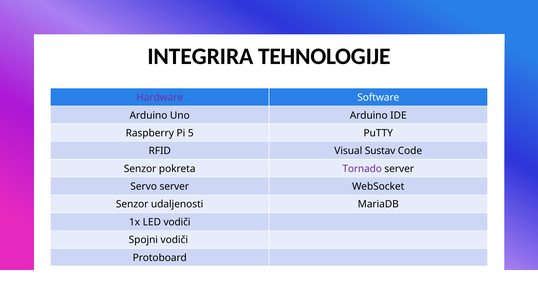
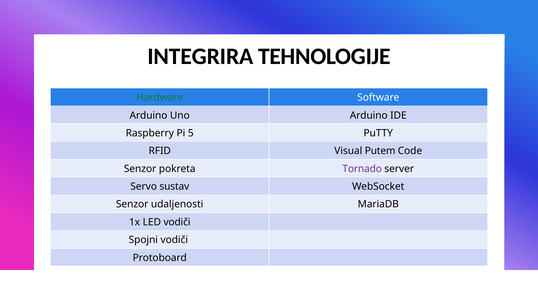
Hardware colour: purple -> green
Sustav: Sustav -> Putem
Servo server: server -> sustav
